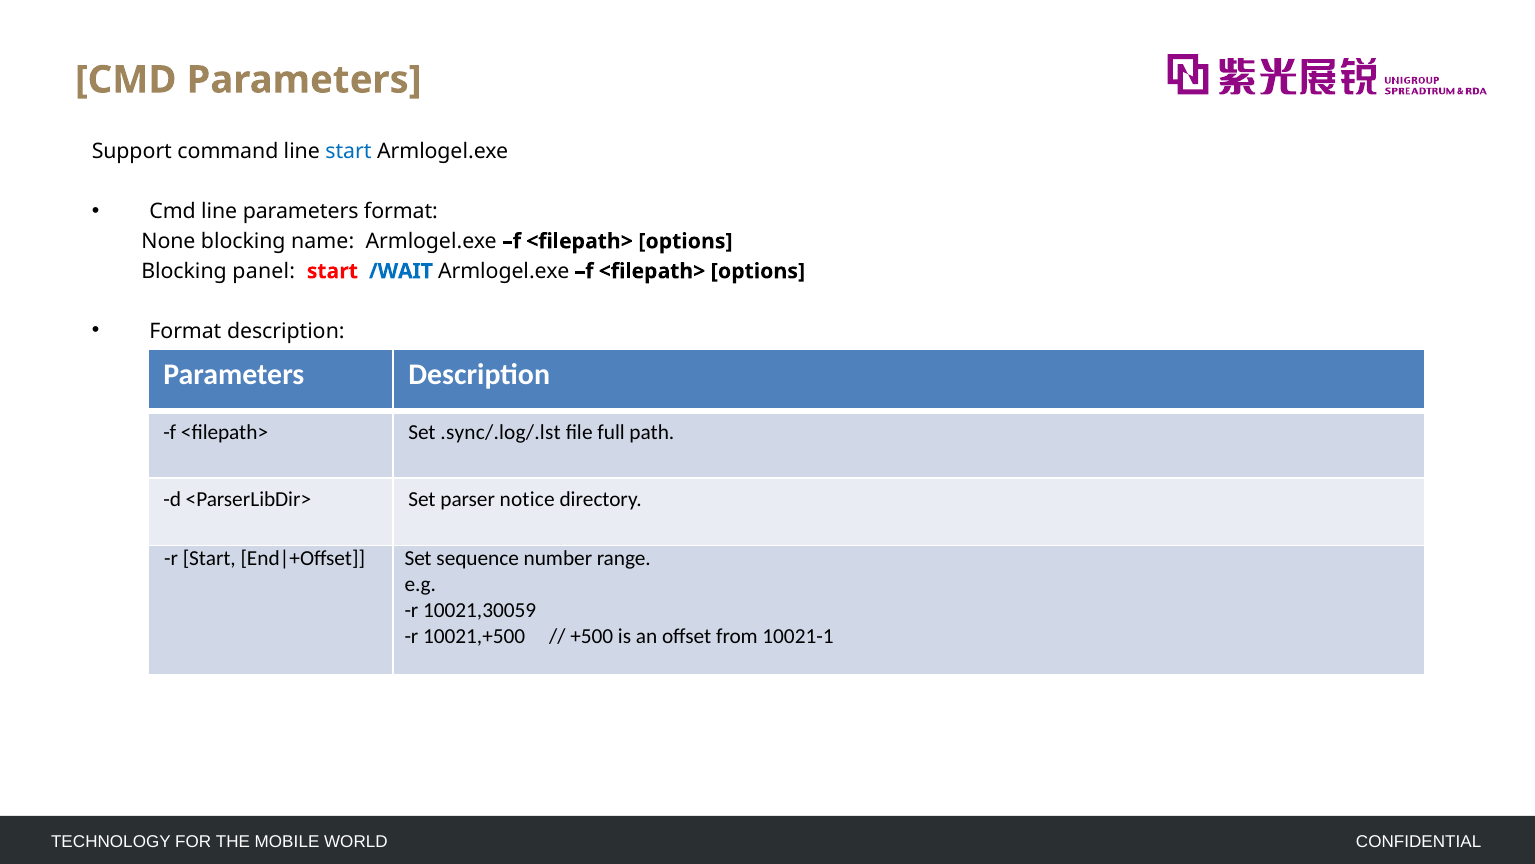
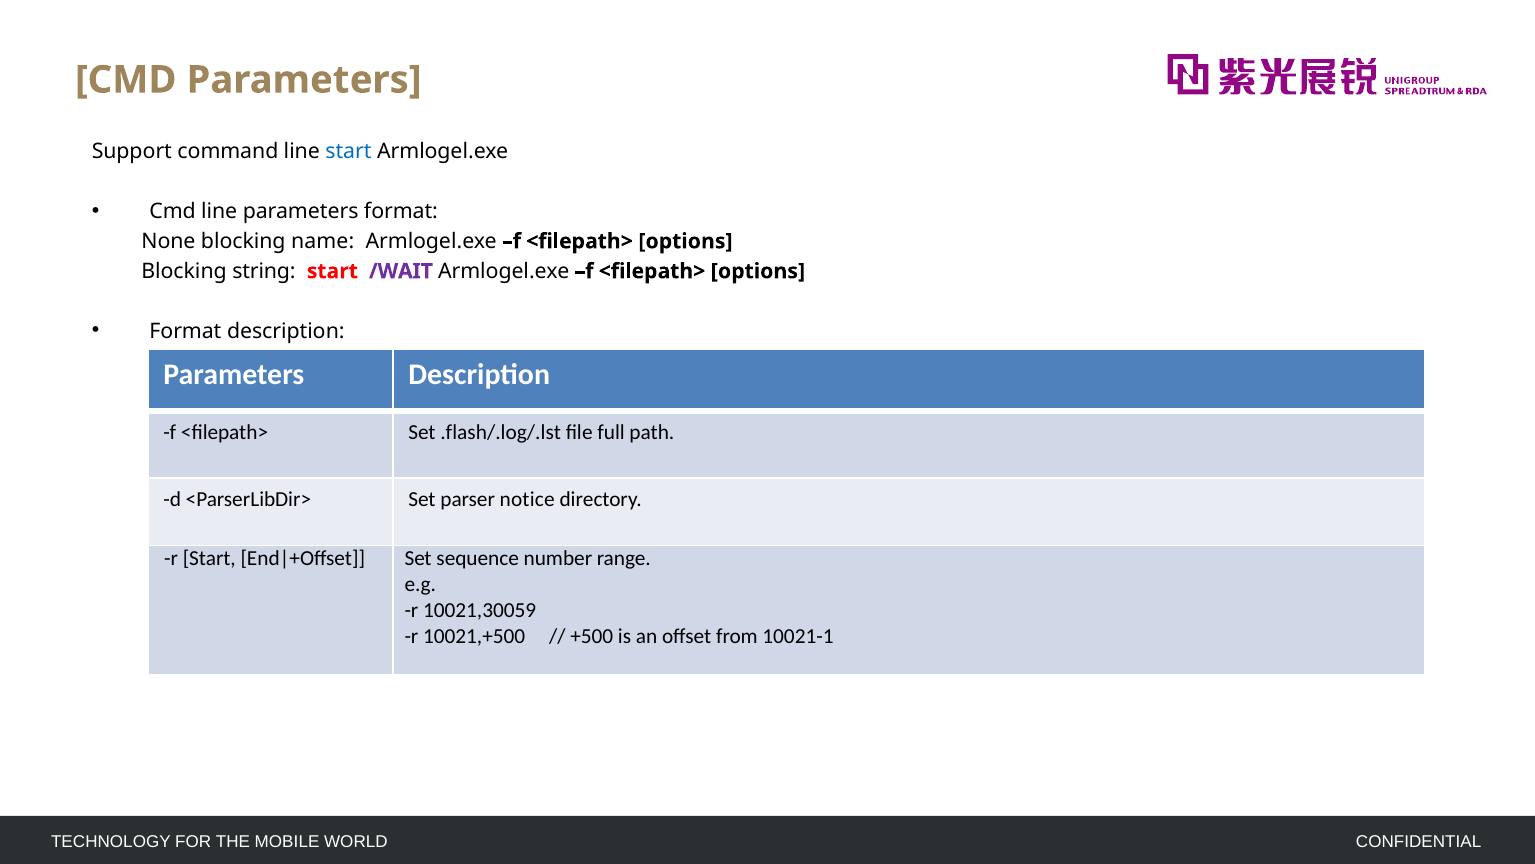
panel: panel -> string
/WAIT colour: blue -> purple
.sync/.log/.lst: .sync/.log/.lst -> .flash/.log/.lst
